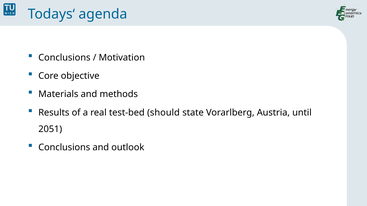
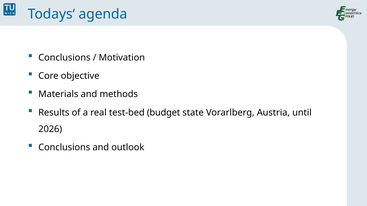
should: should -> budget
2051: 2051 -> 2026
